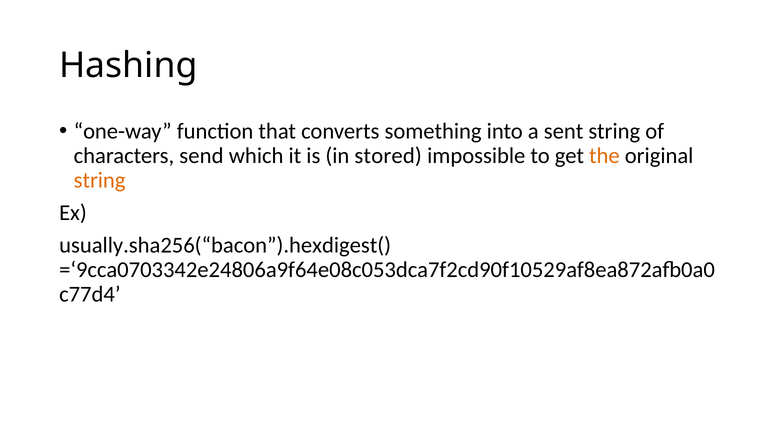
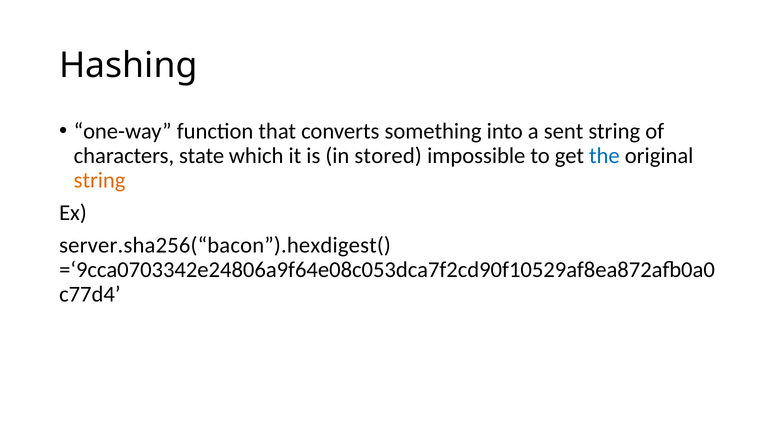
send: send -> state
the colour: orange -> blue
usually.sha256(“bacon”).hexdigest(: usually.sha256(“bacon”).hexdigest( -> server.sha256(“bacon”).hexdigest(
